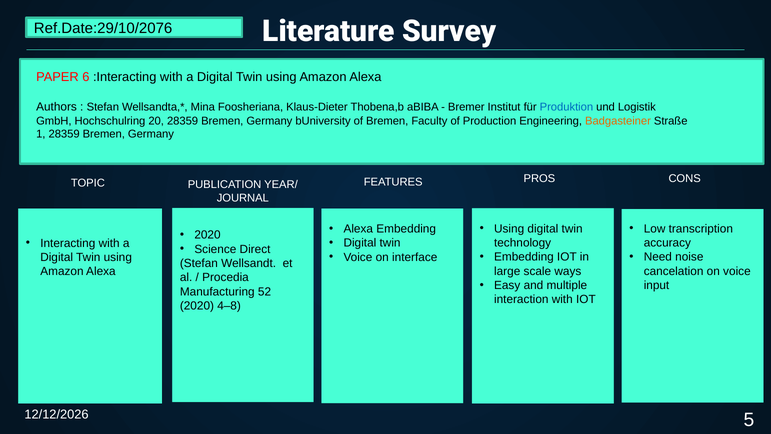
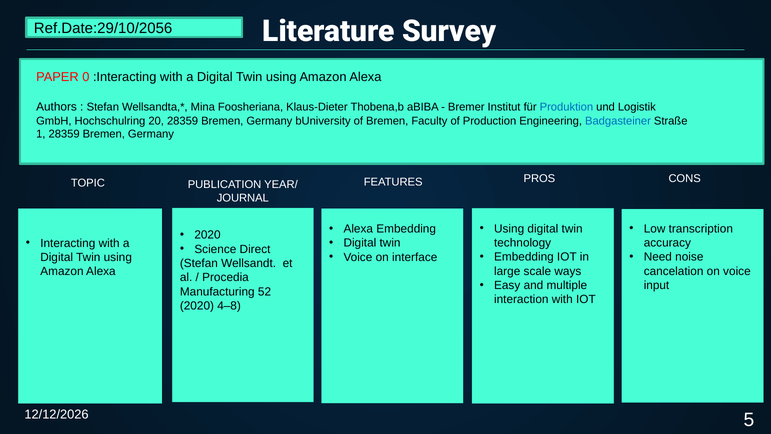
Ref.Date:29/10/2076: Ref.Date:29/10/2076 -> Ref.Date:29/10/2056
6: 6 -> 0
Badgasteiner colour: orange -> blue
